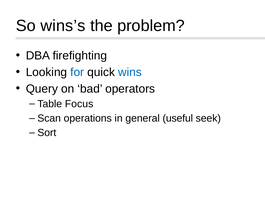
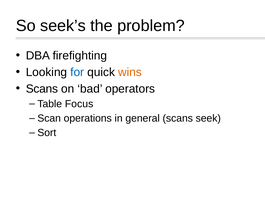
wins’s: wins’s -> seek’s
wins colour: blue -> orange
Query at (42, 89): Query -> Scans
general useful: useful -> scans
